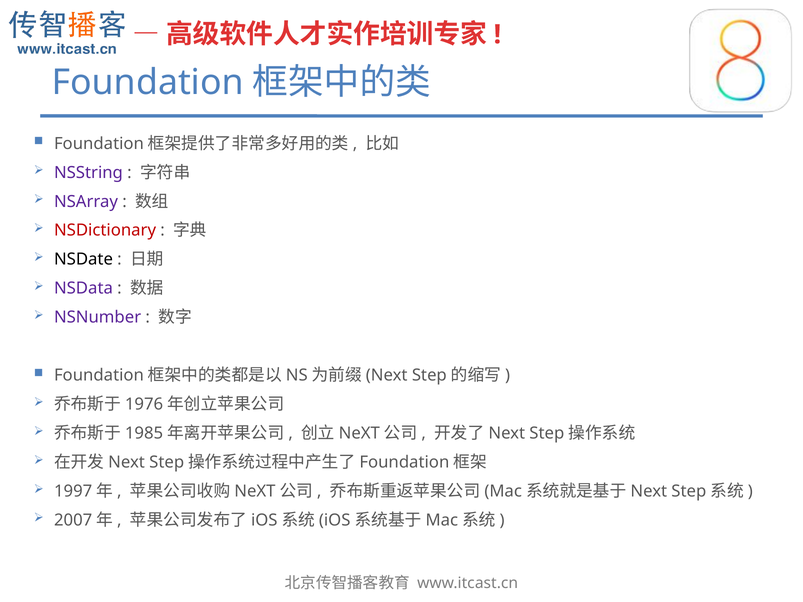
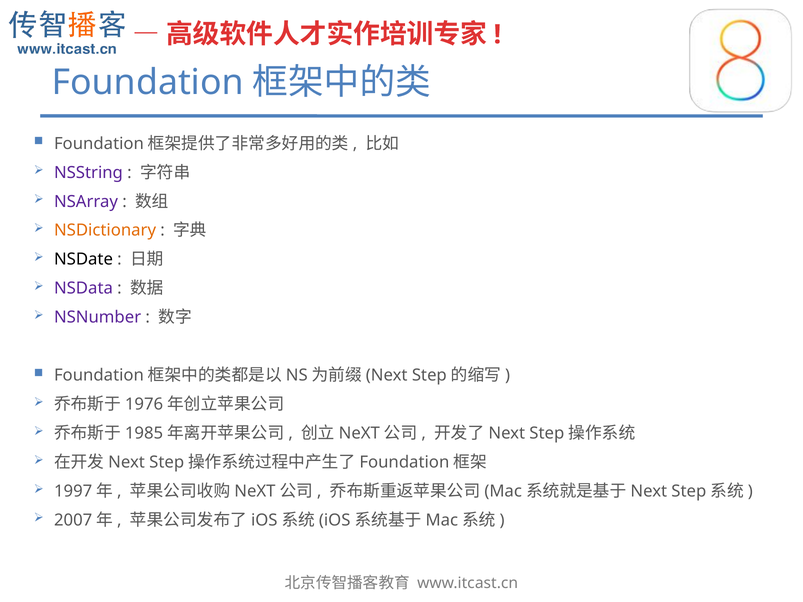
NSDictionary colour: red -> orange
